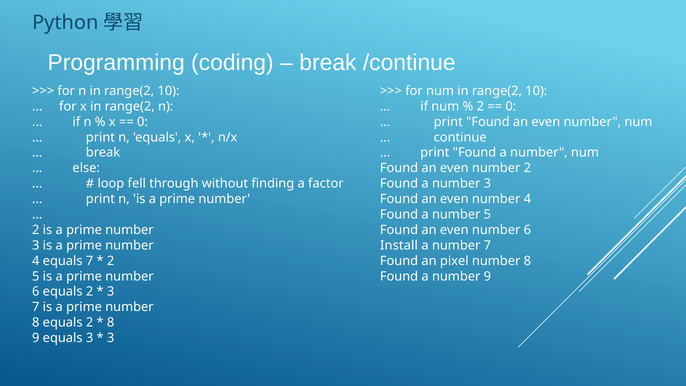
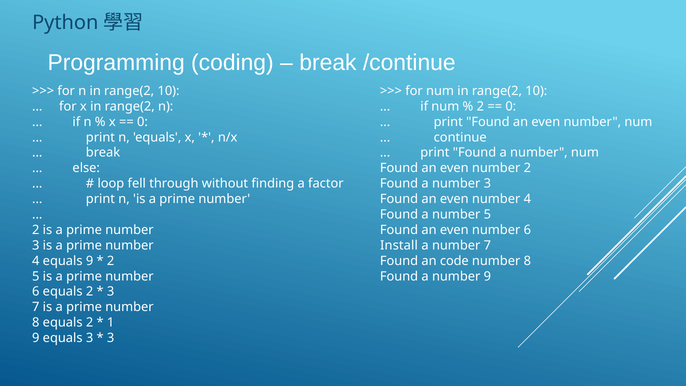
equals 7: 7 -> 9
pixel: pixel -> code
8 at (111, 322): 8 -> 1
